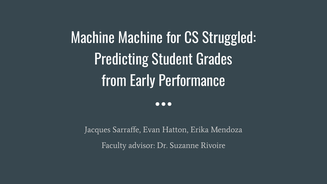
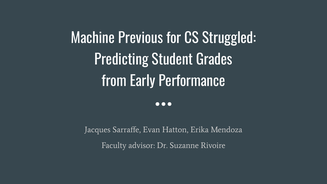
Machine Machine: Machine -> Previous
